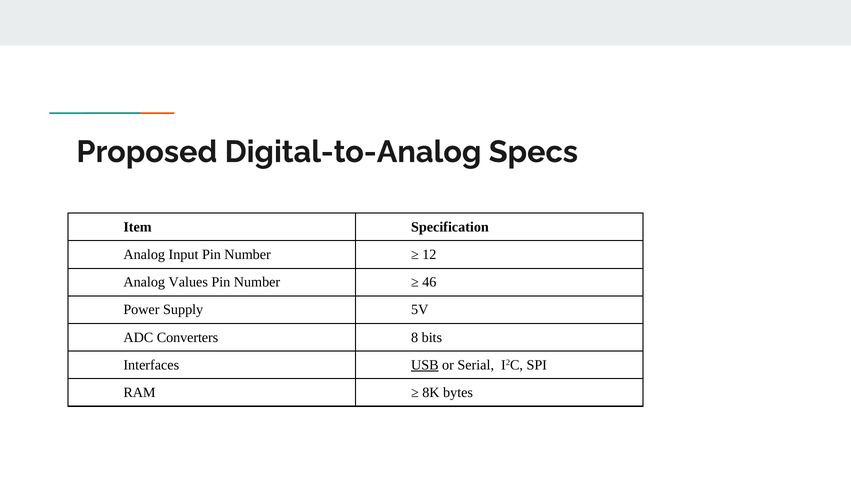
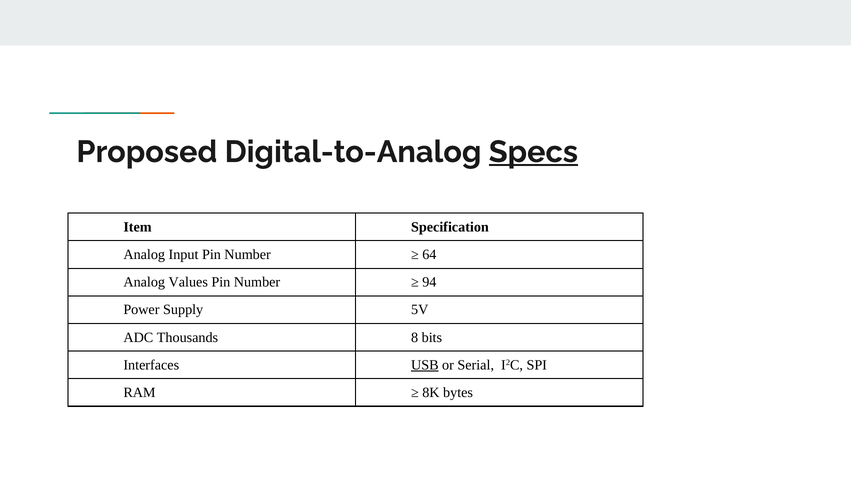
Specs underline: none -> present
12: 12 -> 64
46: 46 -> 94
Converters: Converters -> Thousands
